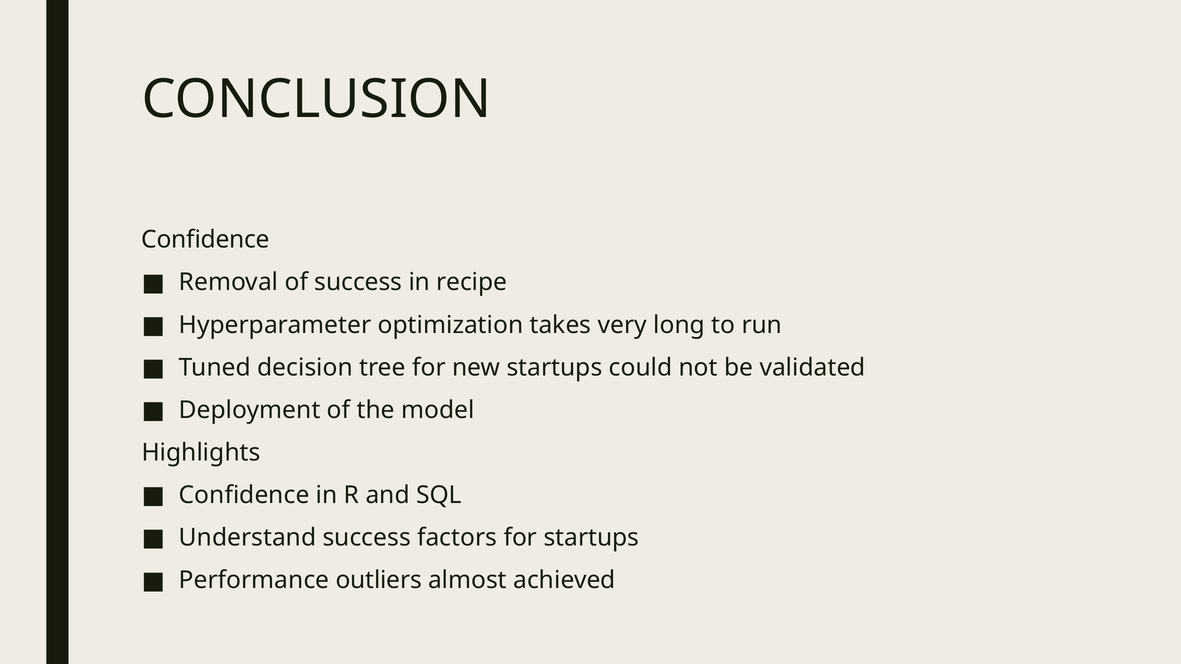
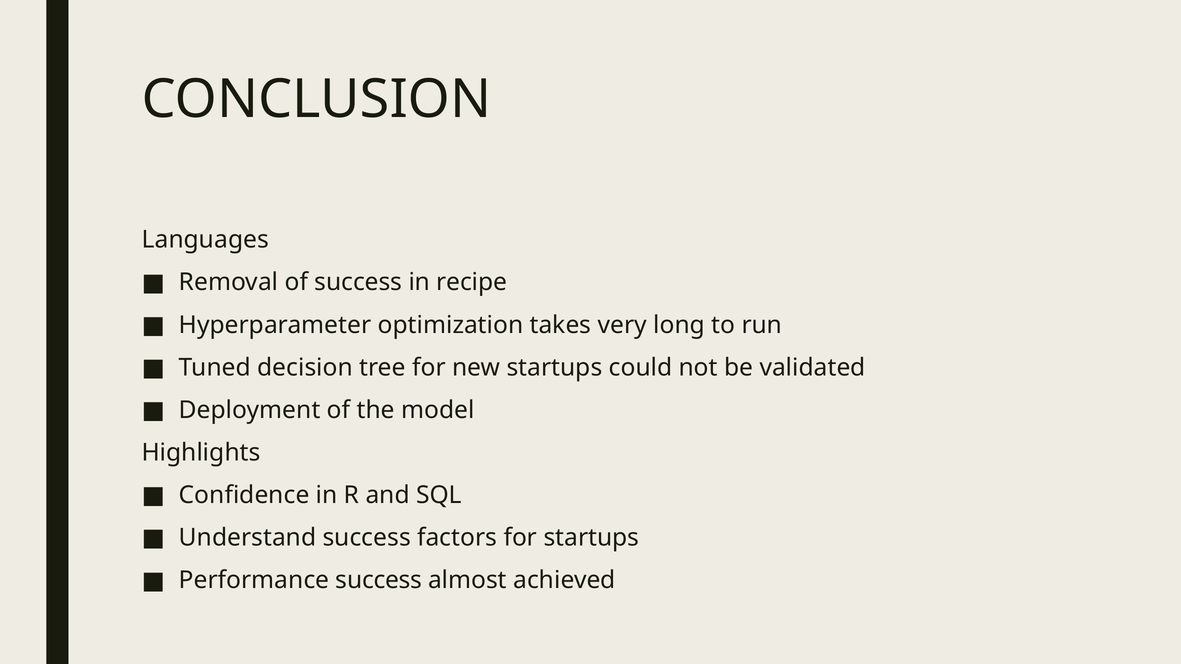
Confidence at (205, 240): Confidence -> Languages
Performance outliers: outliers -> success
